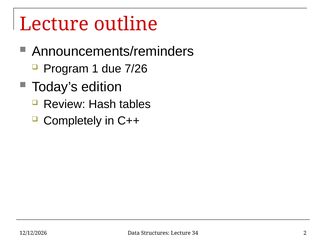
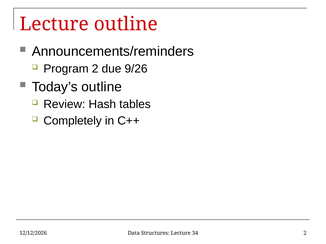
Program 1: 1 -> 2
7/26: 7/26 -> 9/26
Today’s edition: edition -> outline
